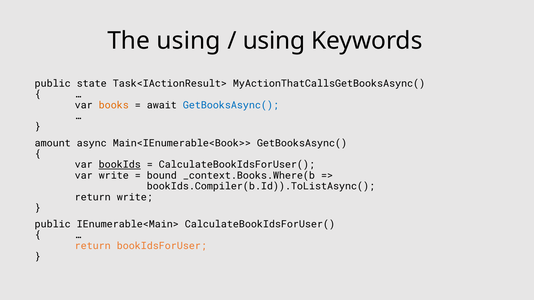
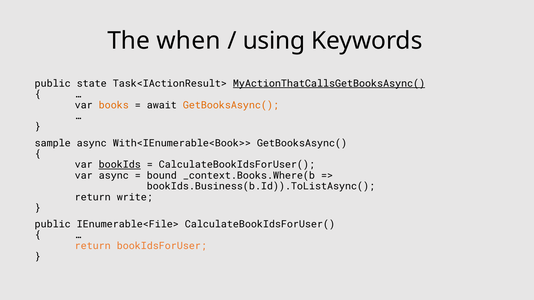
The using: using -> when
MyActionThatCallsGetBooksAsync( underline: none -> present
GetBooksAsync( at (231, 105) colour: blue -> orange
amount: amount -> sample
Main<IEnumerable<Book>>: Main<IEnumerable<Book>> -> With<IEnumerable<Book>>
var write: write -> async
bookIds.Compiler(b.Id)).ToListAsync(: bookIds.Compiler(b.Id)).ToListAsync( -> bookIds.Business(b.Id)).ToListAsync(
IEnumerable<Main>: IEnumerable<Main> -> IEnumerable<File>
